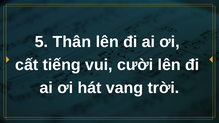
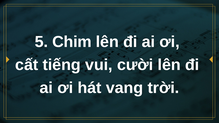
Thân: Thân -> Chim
